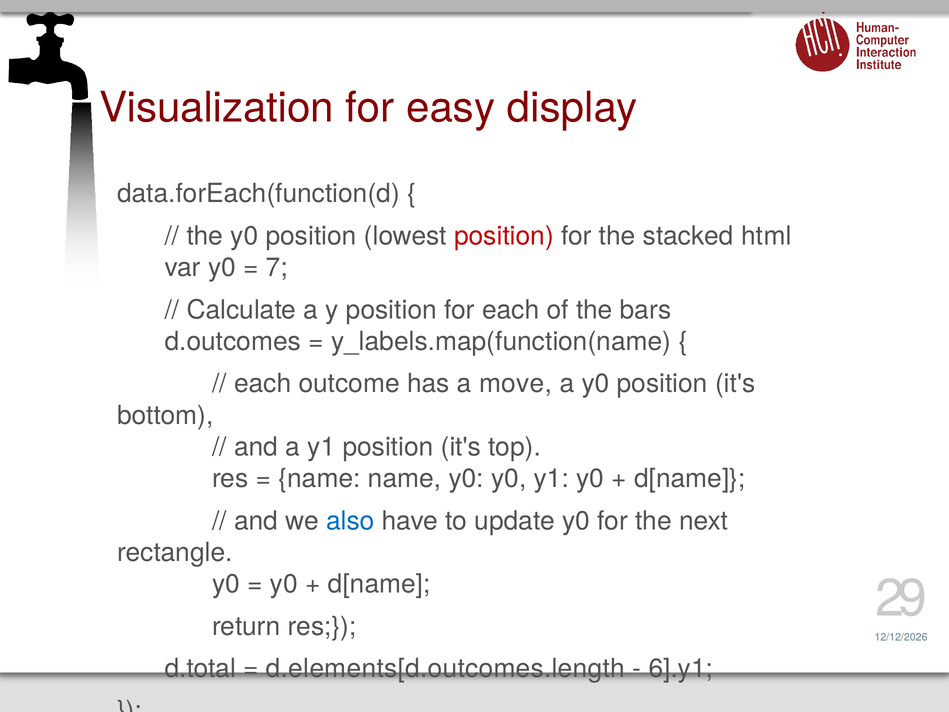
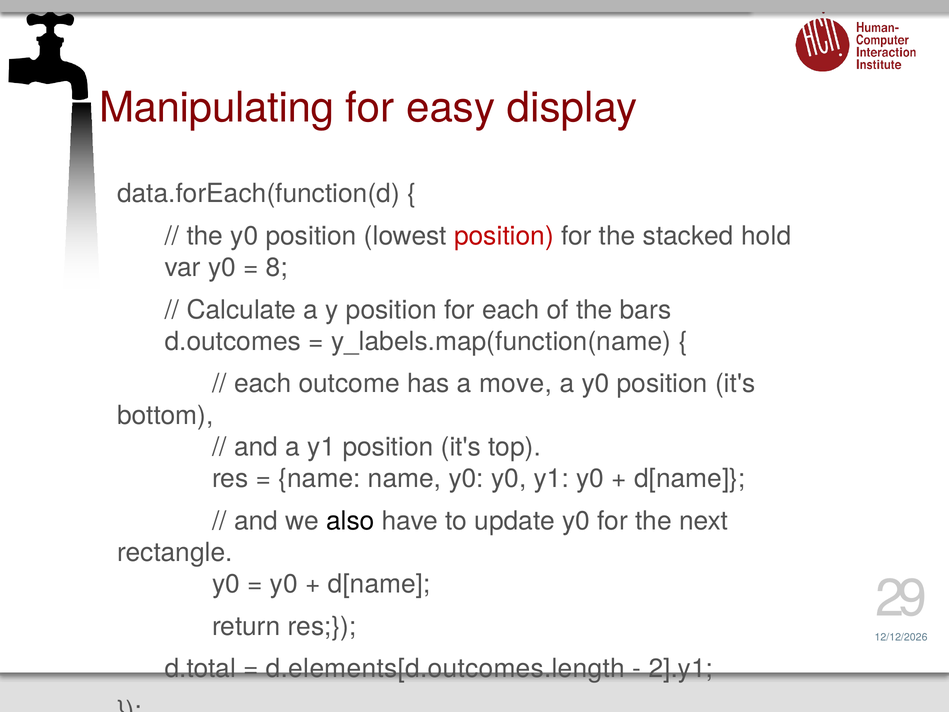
Visualization: Visualization -> Manipulating
html: html -> hold
7: 7 -> 8
also colour: blue -> black
6].y1: 6].y1 -> 2].y1
